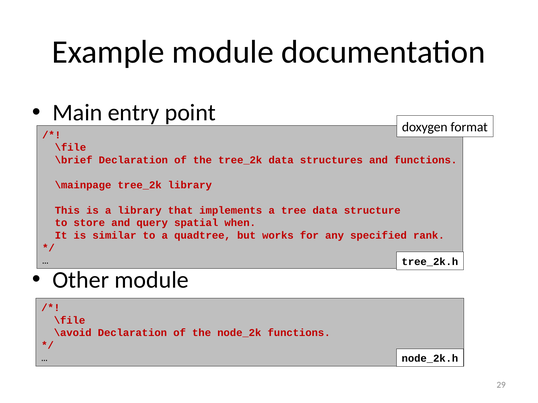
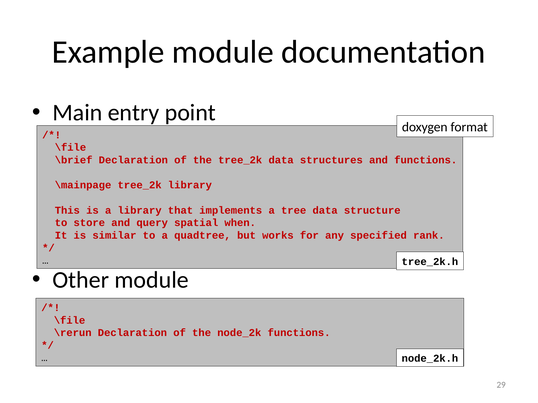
\avoid: \avoid -> \rerun
